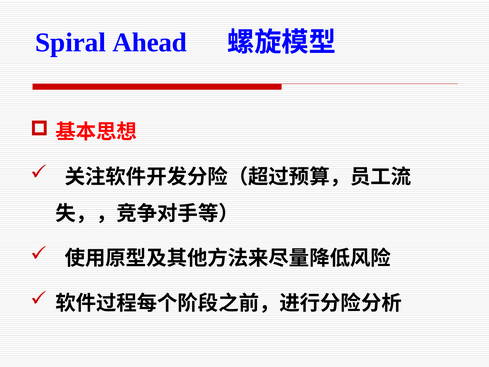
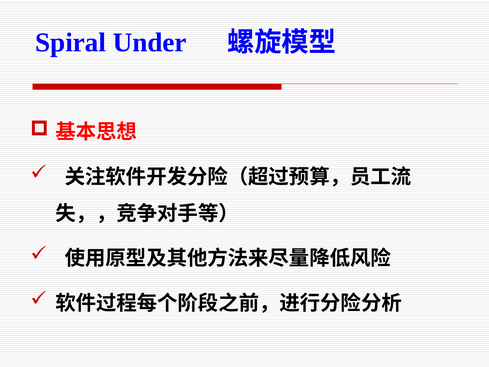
Ahead: Ahead -> Under
